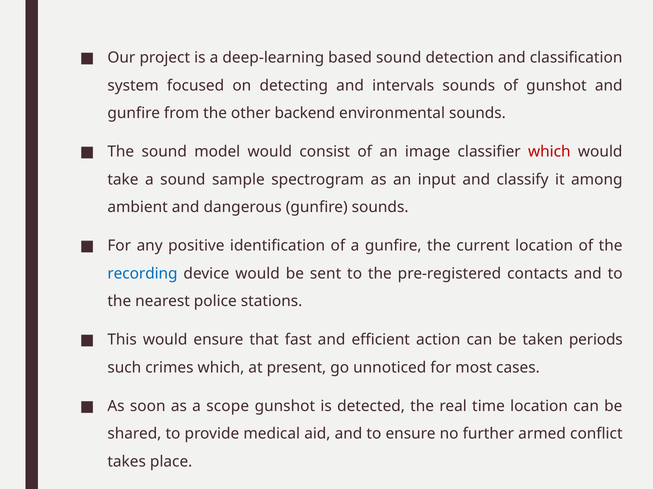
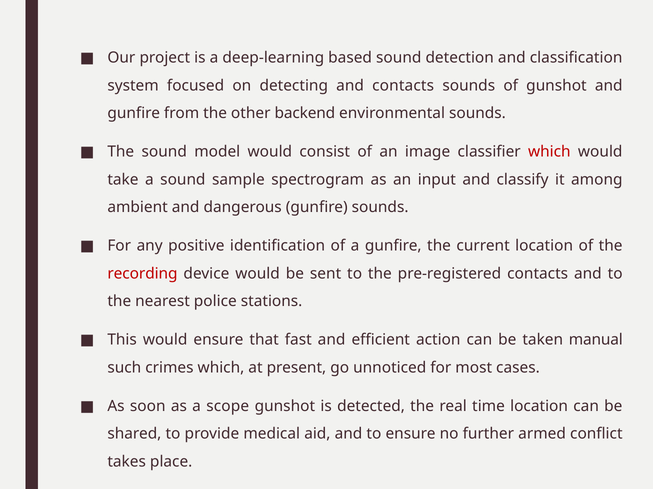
and intervals: intervals -> contacts
recording colour: blue -> red
periods: periods -> manual
